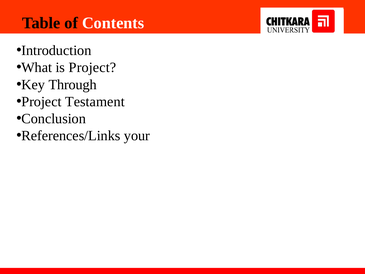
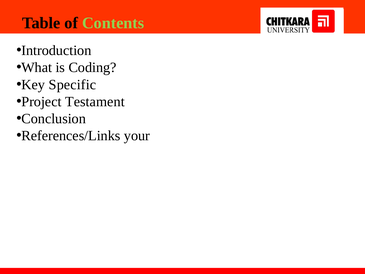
Contents colour: white -> light green
is Project: Project -> Coding
Through: Through -> Specific
